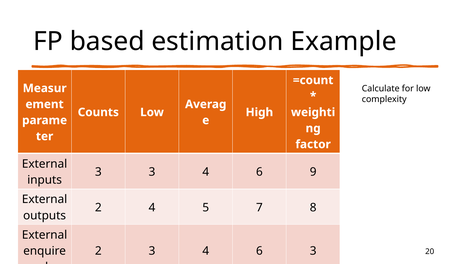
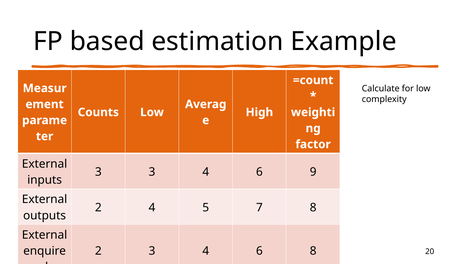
6 3: 3 -> 8
